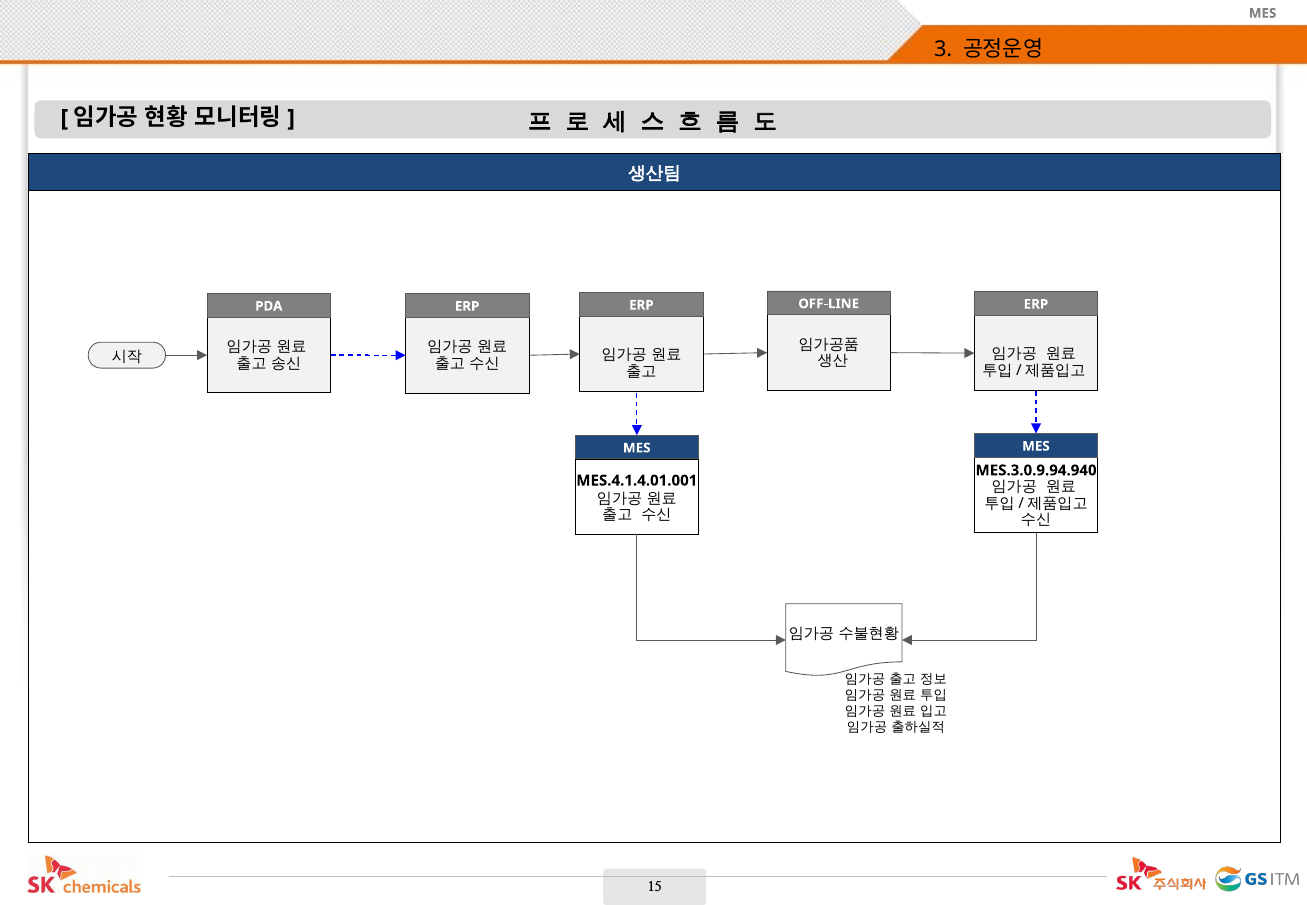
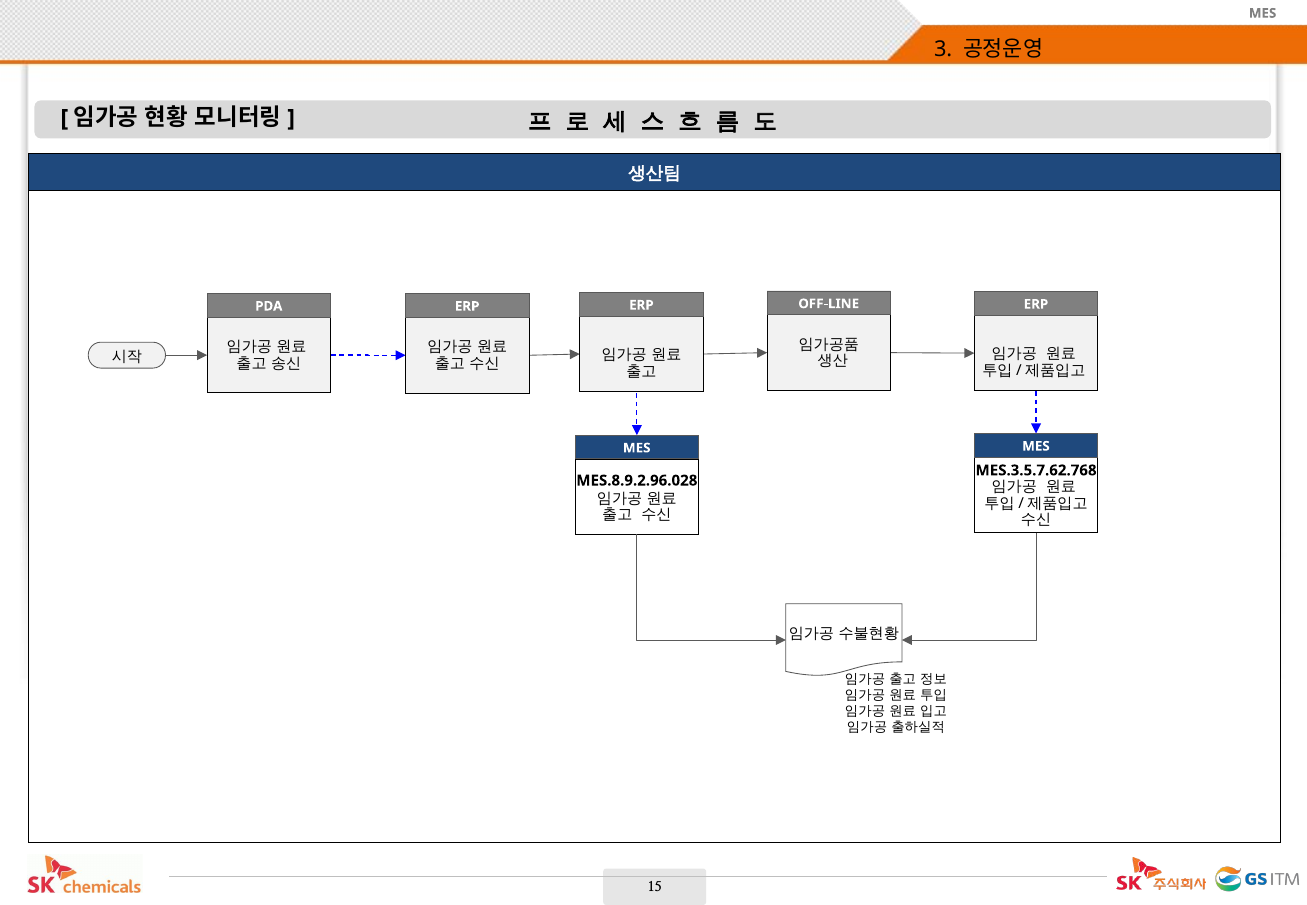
MES.3.0.9.94.940: MES.3.0.9.94.940 -> MES.3.5.7.62.768
MES.4.1.4.01.001: MES.4.1.4.01.001 -> MES.8.9.2.96.028
